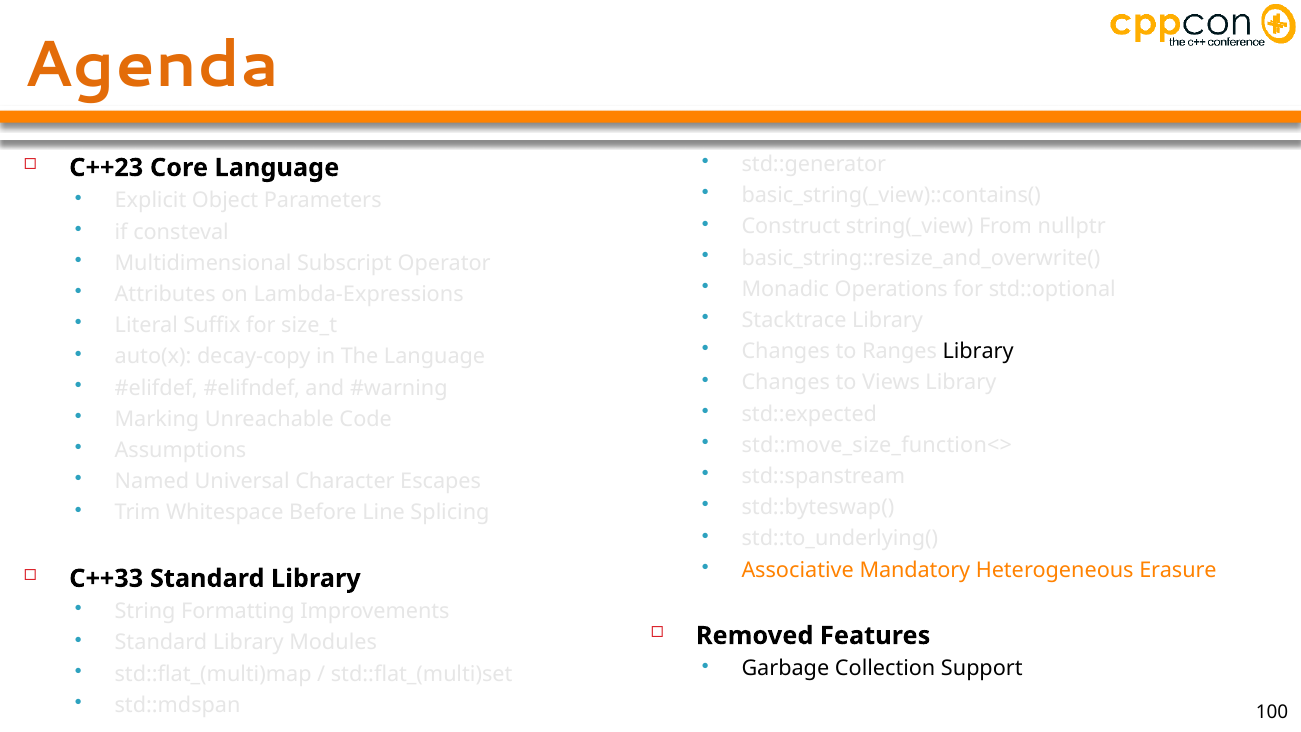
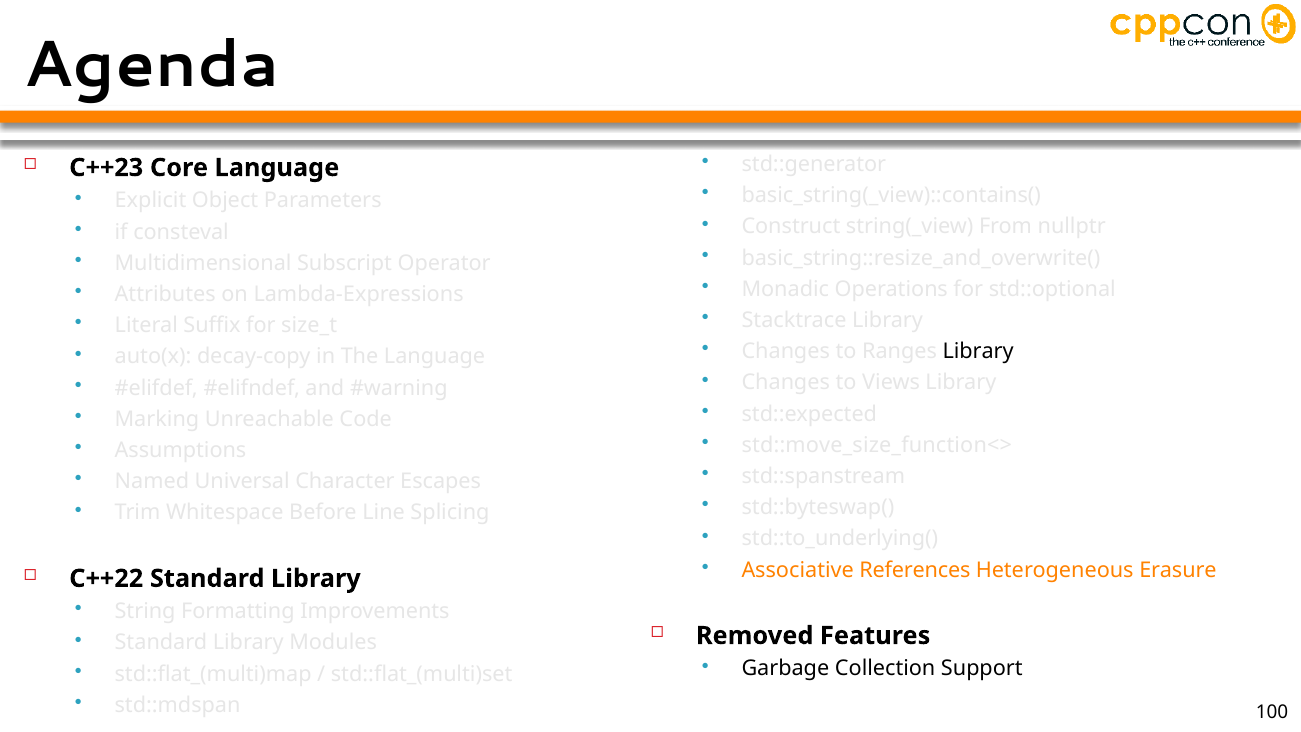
Agenda colour: orange -> black
Mandatory: Mandatory -> References
C++33: C++33 -> C++22
